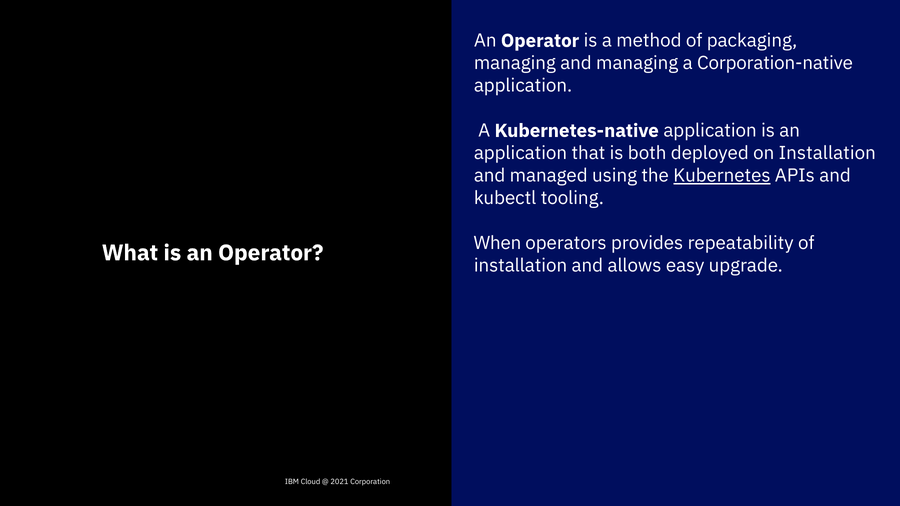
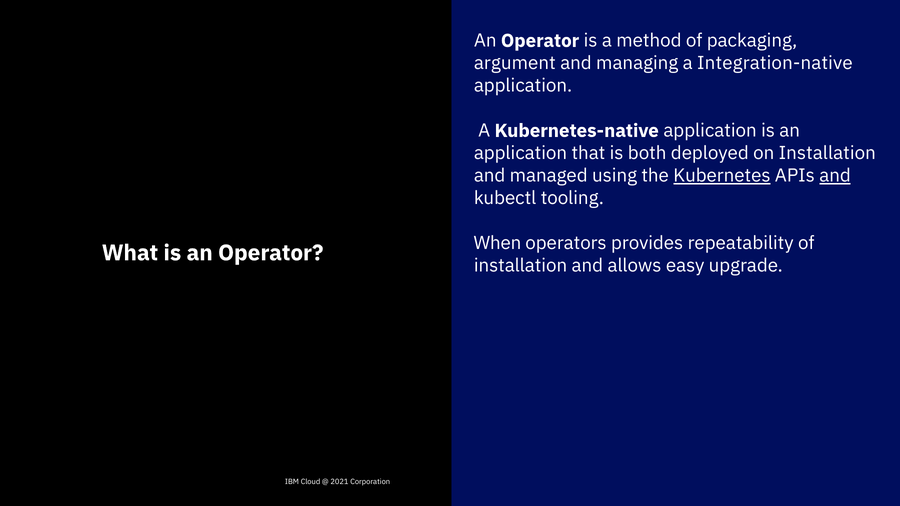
managing at (515, 63): managing -> argument
Corporation-native: Corporation-native -> Integration-native
and at (835, 176) underline: none -> present
